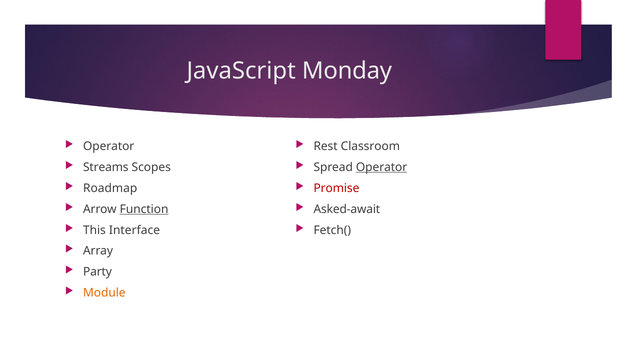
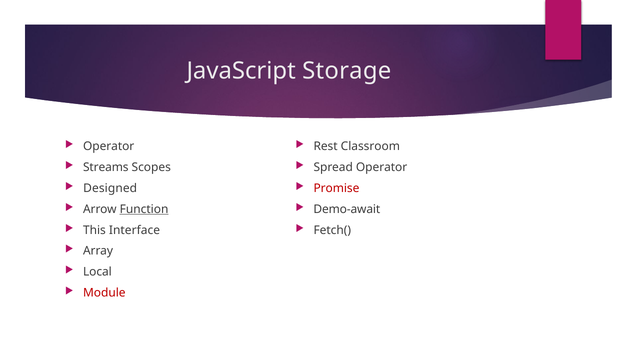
Monday: Monday -> Storage
Operator at (382, 167) underline: present -> none
Roadmap: Roadmap -> Designed
Asked-await: Asked-await -> Demo-await
Party: Party -> Local
Module colour: orange -> red
